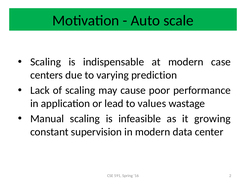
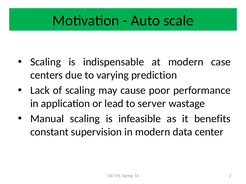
values: values -> server
growing: growing -> benefits
